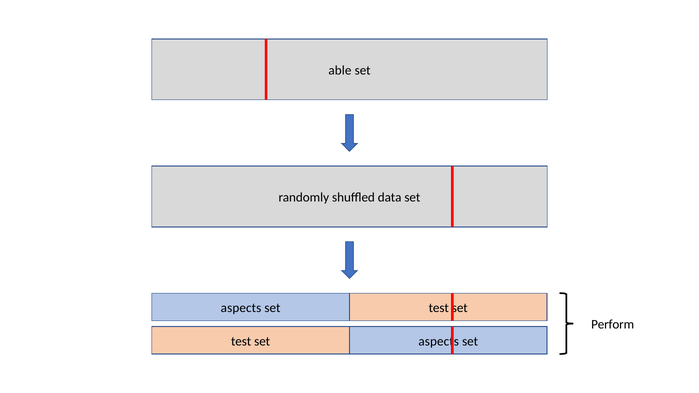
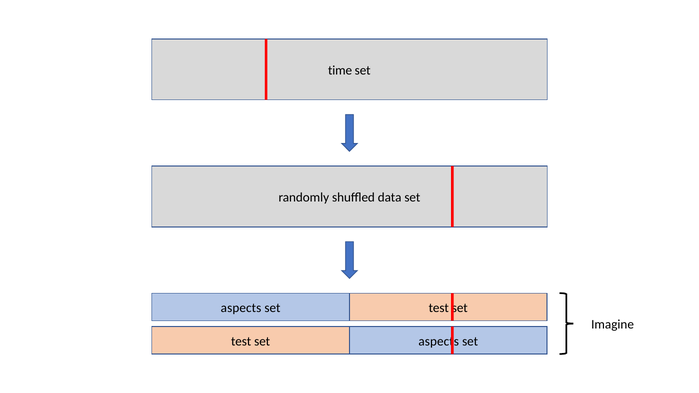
able: able -> time
Perform: Perform -> Imagine
